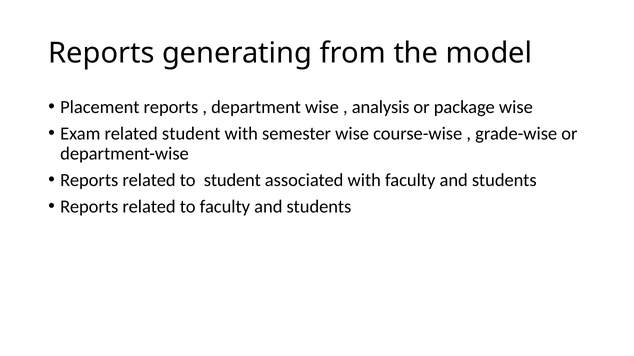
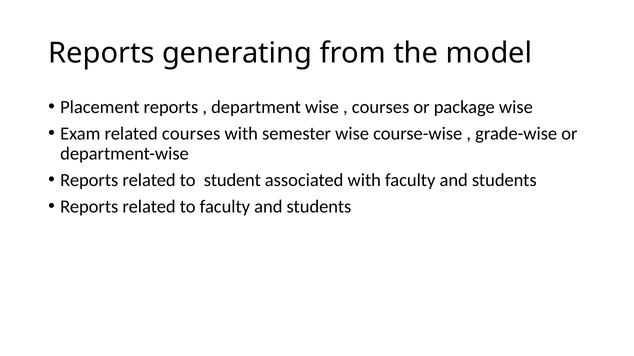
analysis at (381, 107): analysis -> courses
related student: student -> courses
